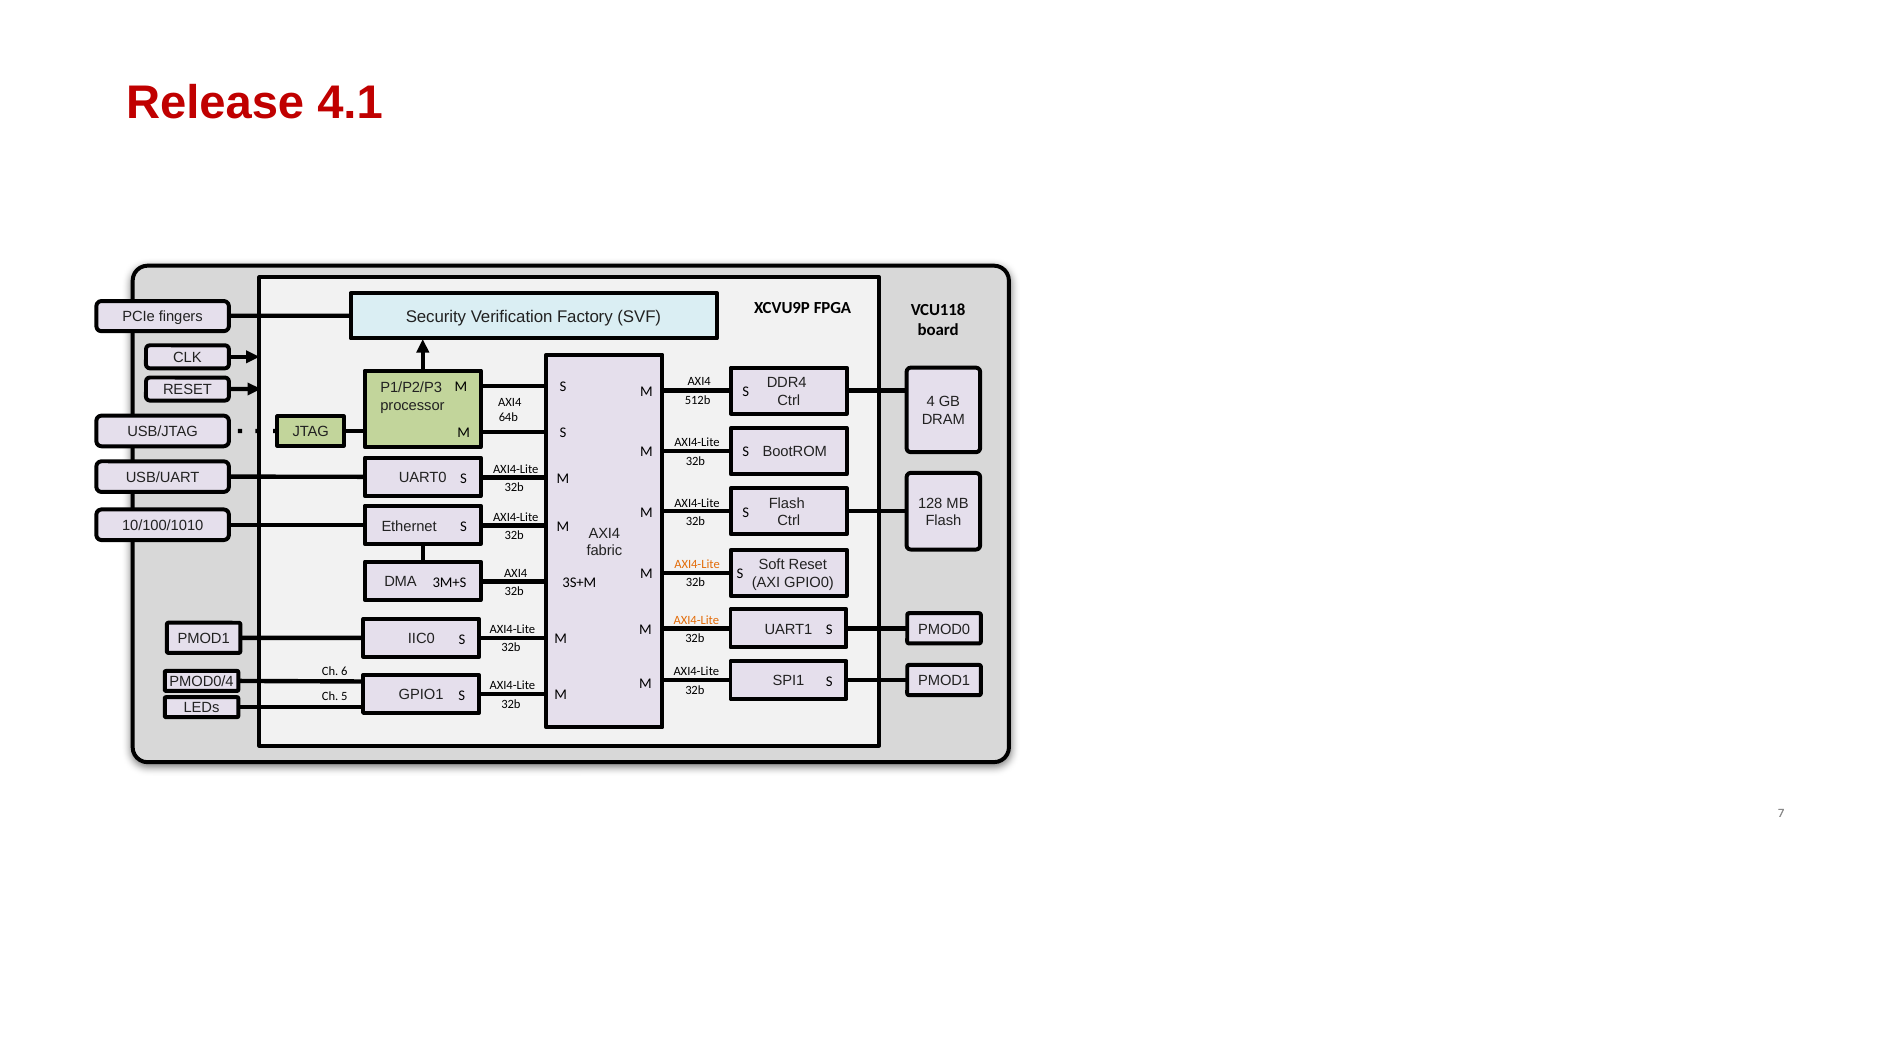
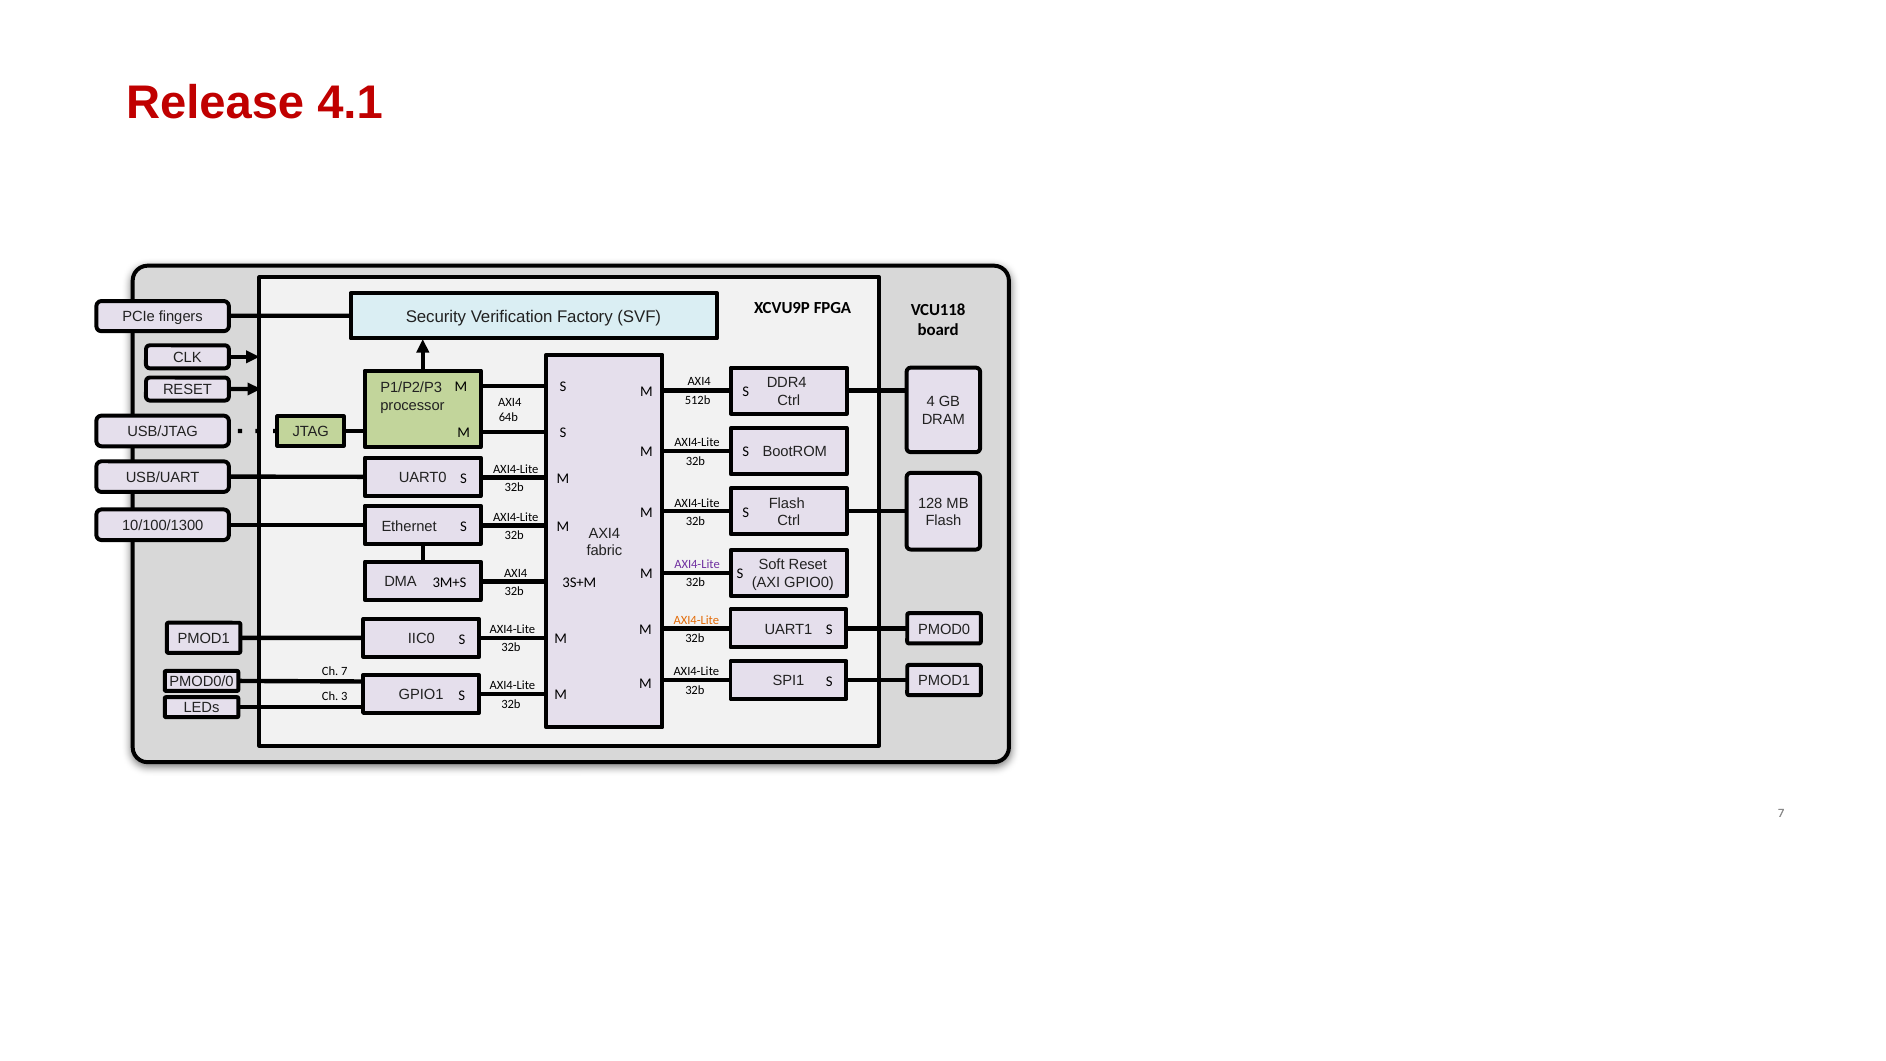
10/100/1010: 10/100/1010 -> 10/100/1300
AXI4-Lite at (697, 564) colour: orange -> purple
Ch 6: 6 -> 7
PMOD0/4: PMOD0/4 -> PMOD0/0
5: 5 -> 3
